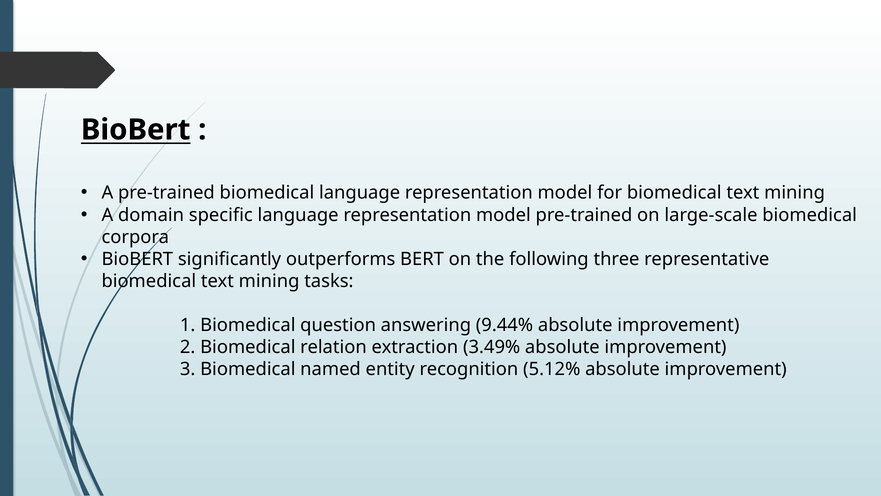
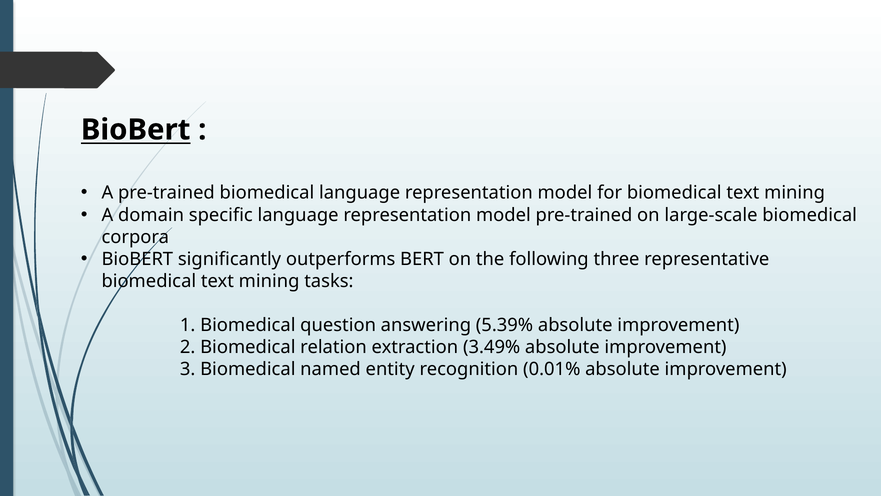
9.44%: 9.44% -> 5.39%
5.12%: 5.12% -> 0.01%
